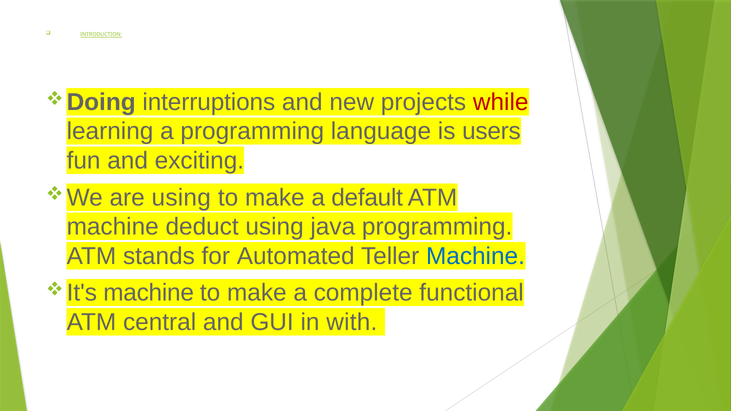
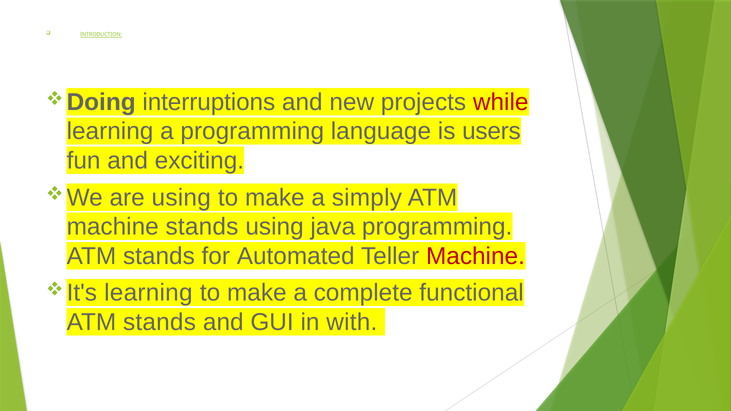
default: default -> simply
machine deduct: deduct -> stands
Machine at (475, 256) colour: blue -> red
machine at (149, 293): machine -> learning
central at (160, 322): central -> stands
